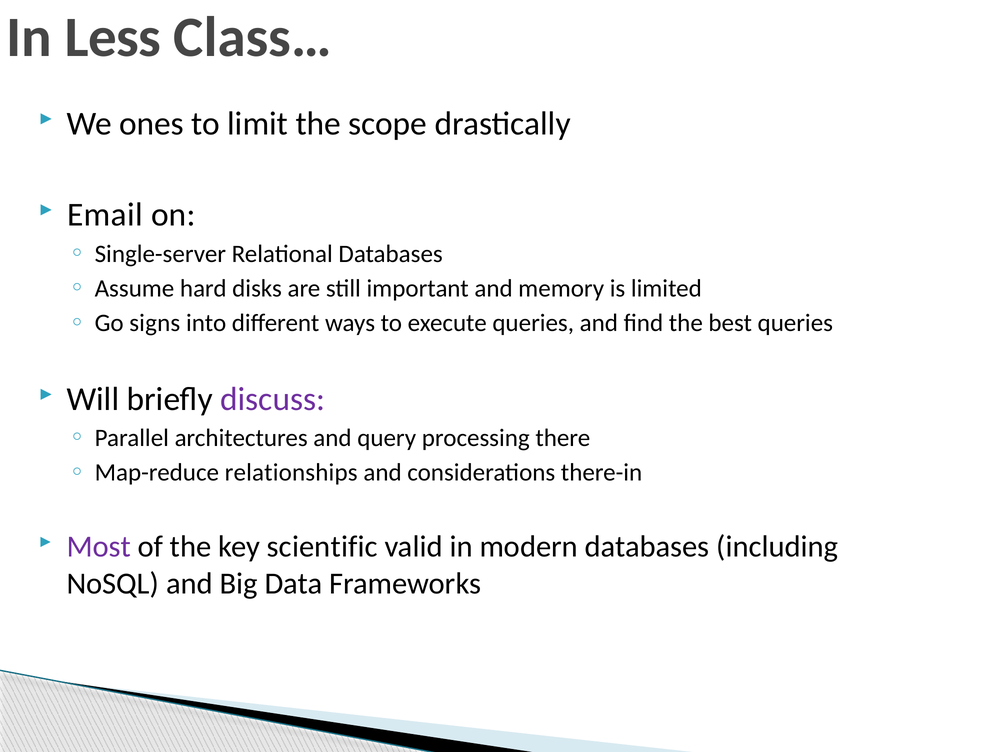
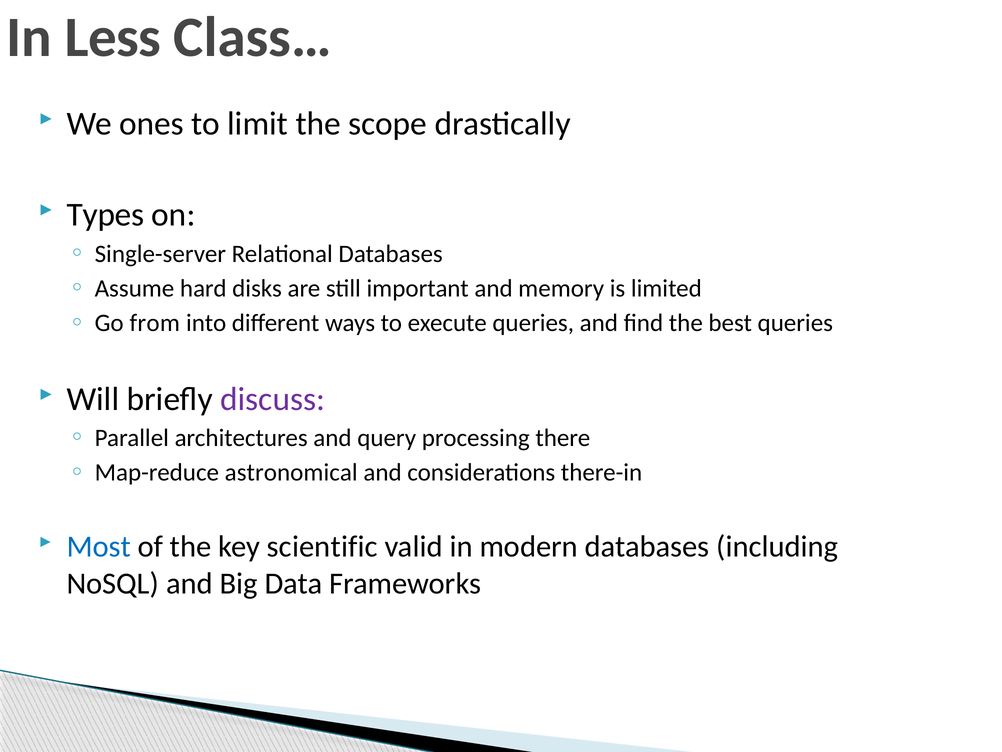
Email: Email -> Types
signs: signs -> from
relationships: relationships -> astronomical
Most colour: purple -> blue
